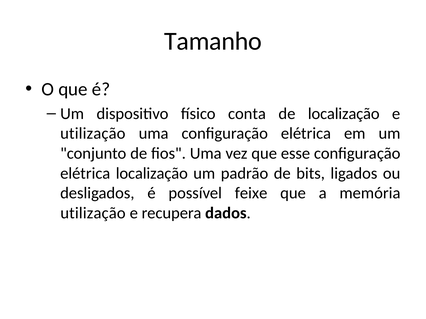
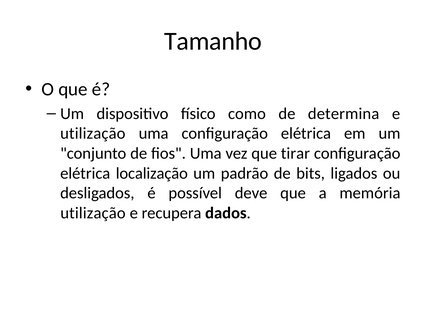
conta: conta -> como
de localização: localização -> determina
esse: esse -> tirar
feixe: feixe -> deve
